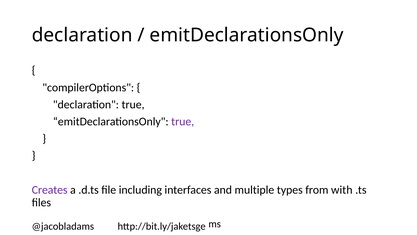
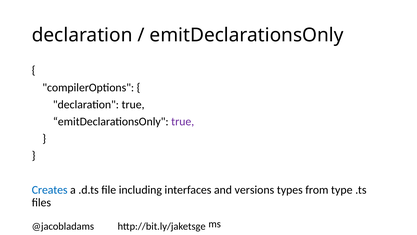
Creates colour: purple -> blue
multiple: multiple -> versions
with: with -> type
